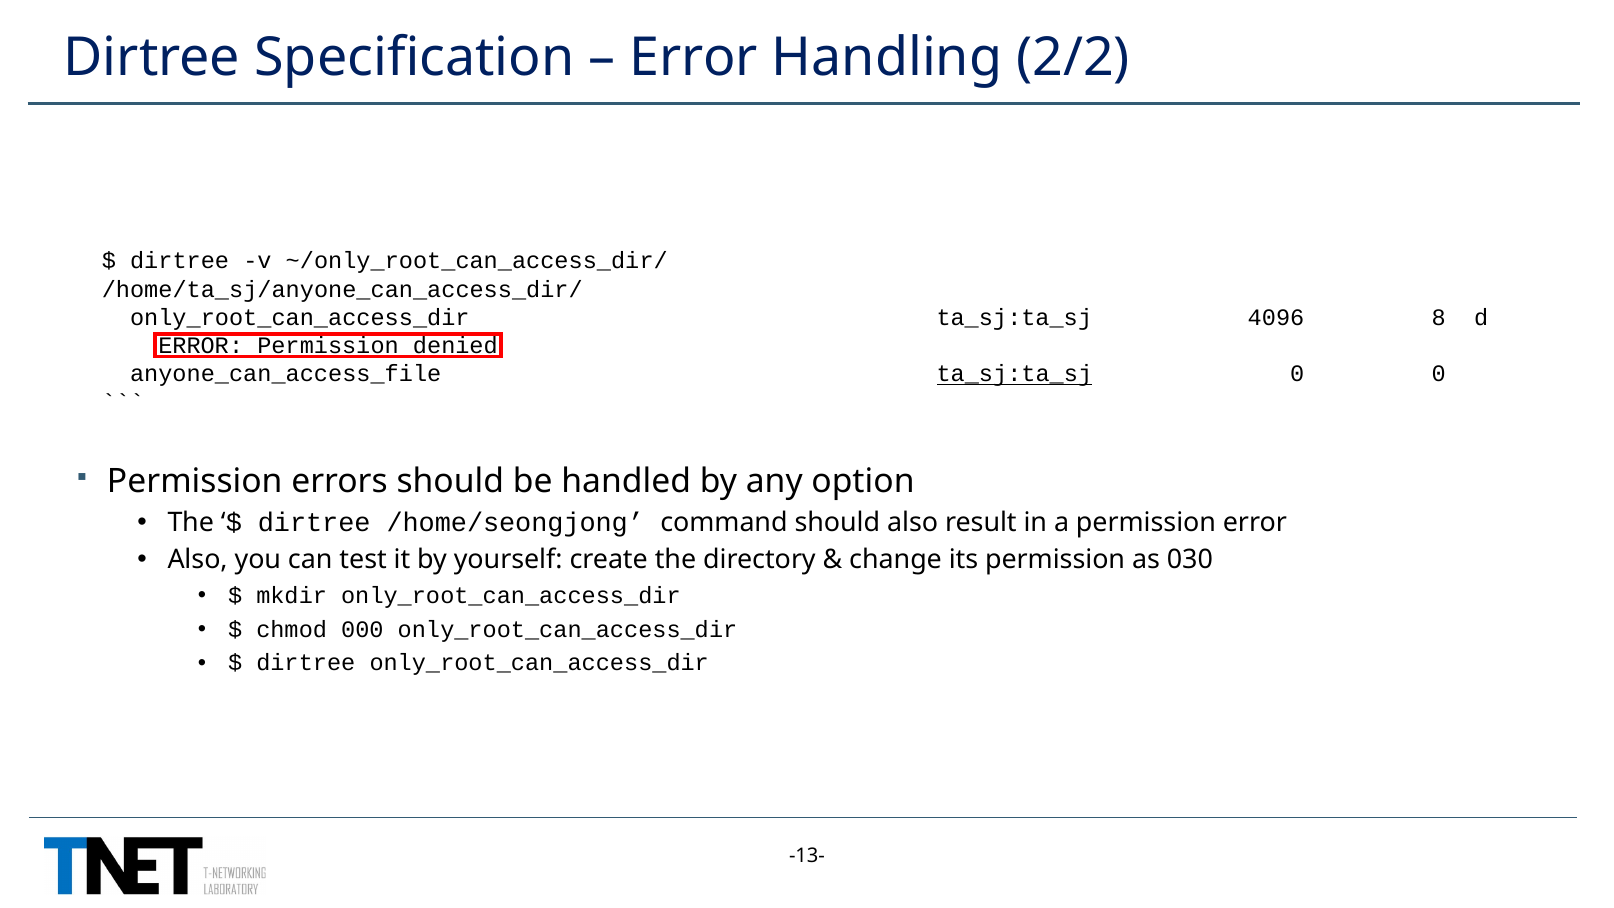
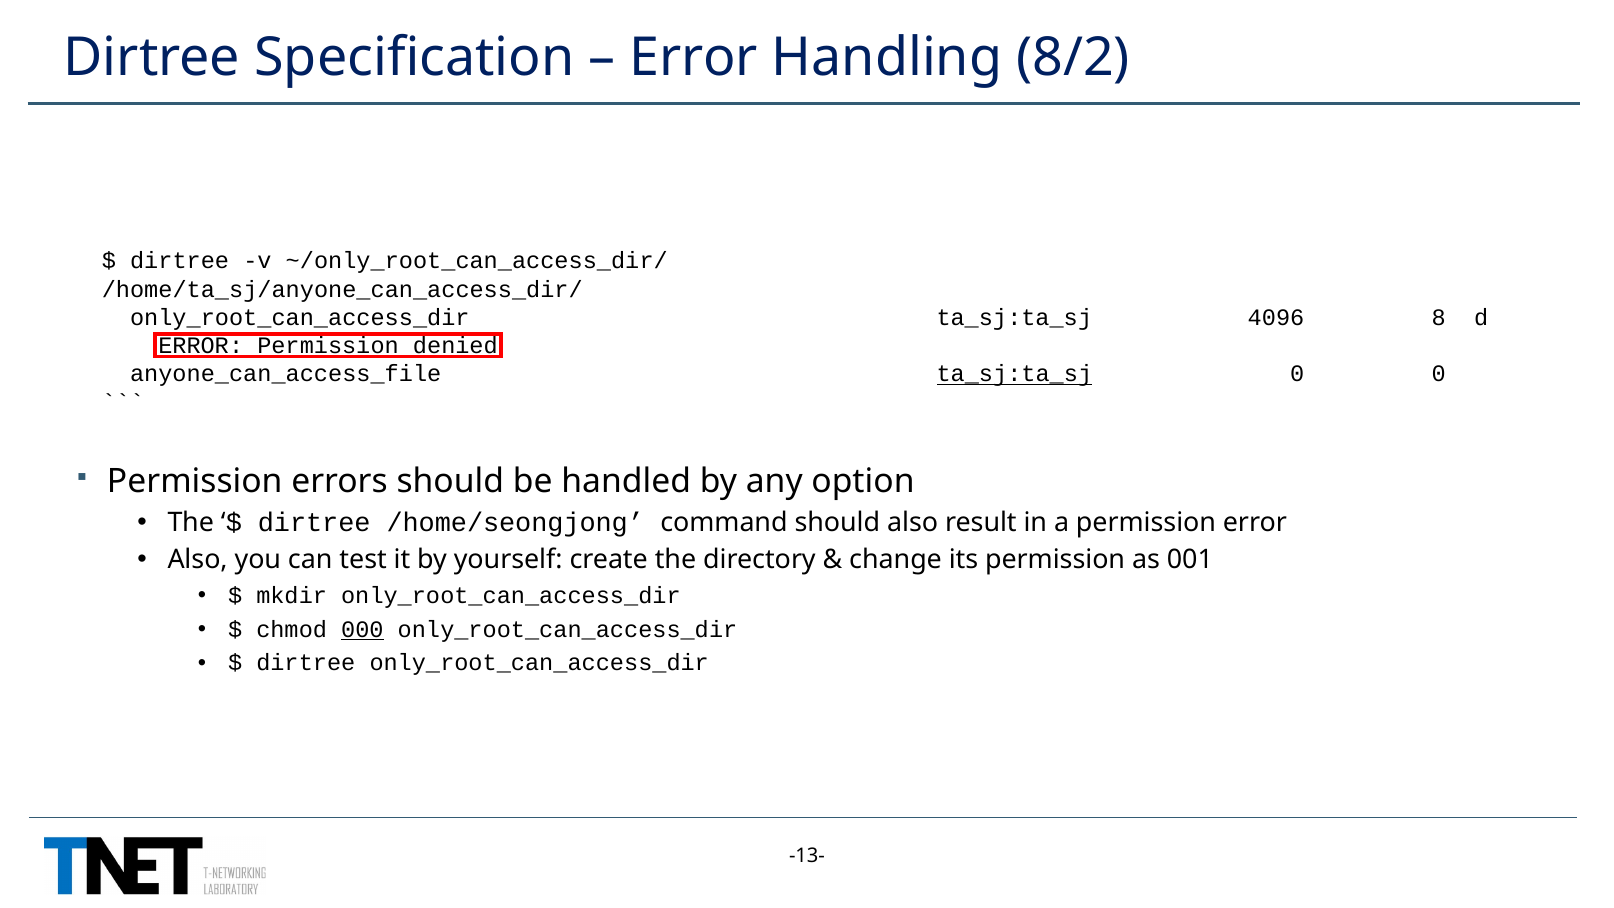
2/2: 2/2 -> 8/2
030: 030 -> 001
000 underline: none -> present
